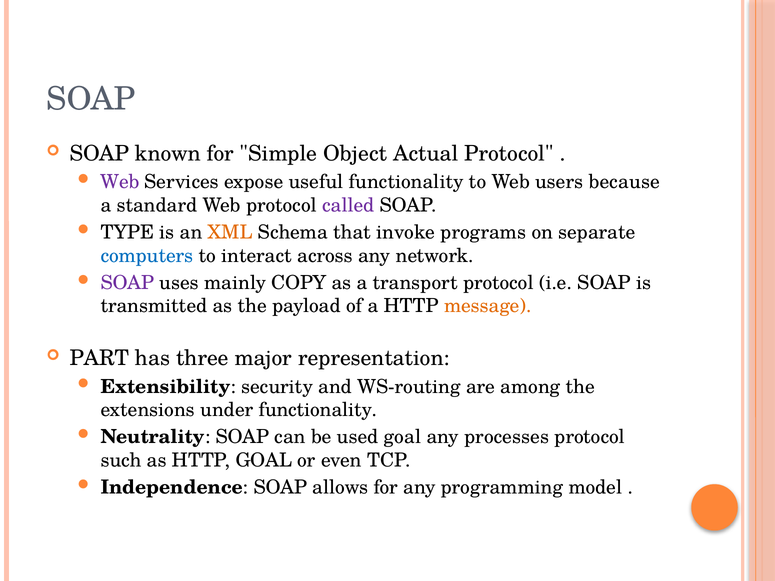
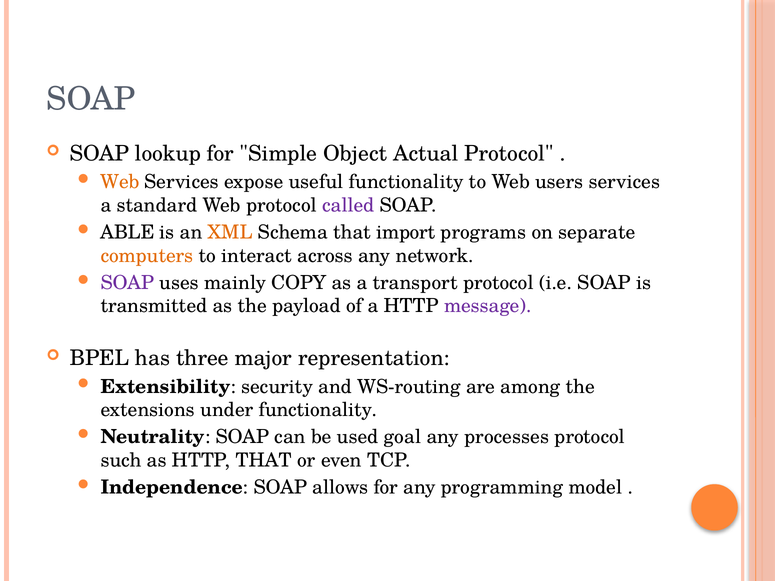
known: known -> lookup
Web at (120, 182) colour: purple -> orange
users because: because -> services
TYPE: TYPE -> ABLE
invoke: invoke -> import
computers colour: blue -> orange
message colour: orange -> purple
PART: PART -> BPEL
HTTP GOAL: GOAL -> THAT
